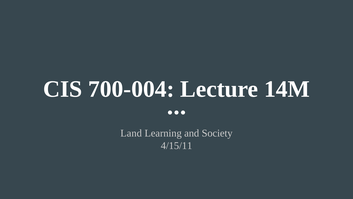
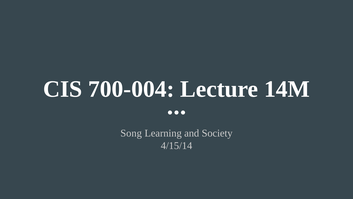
Land: Land -> Song
4/15/11: 4/15/11 -> 4/15/14
